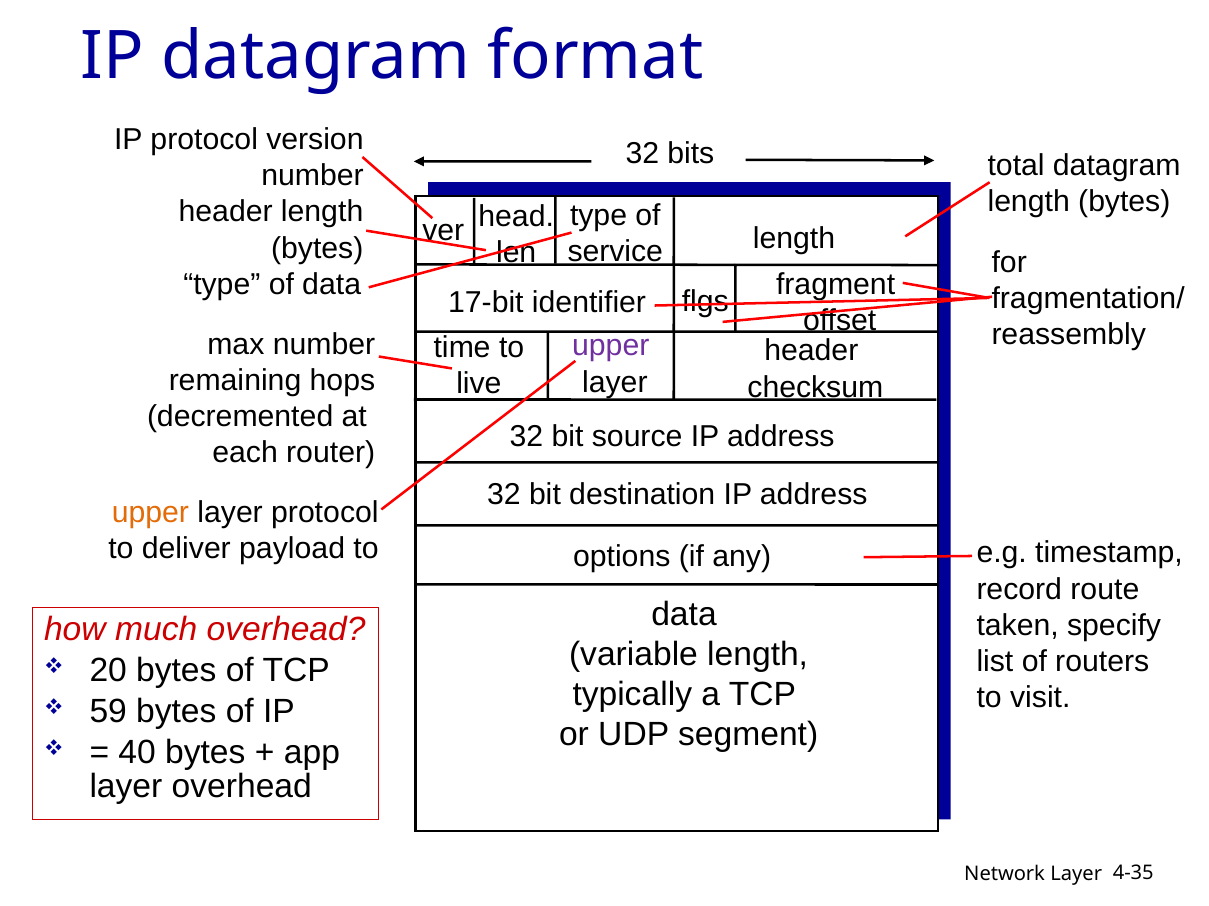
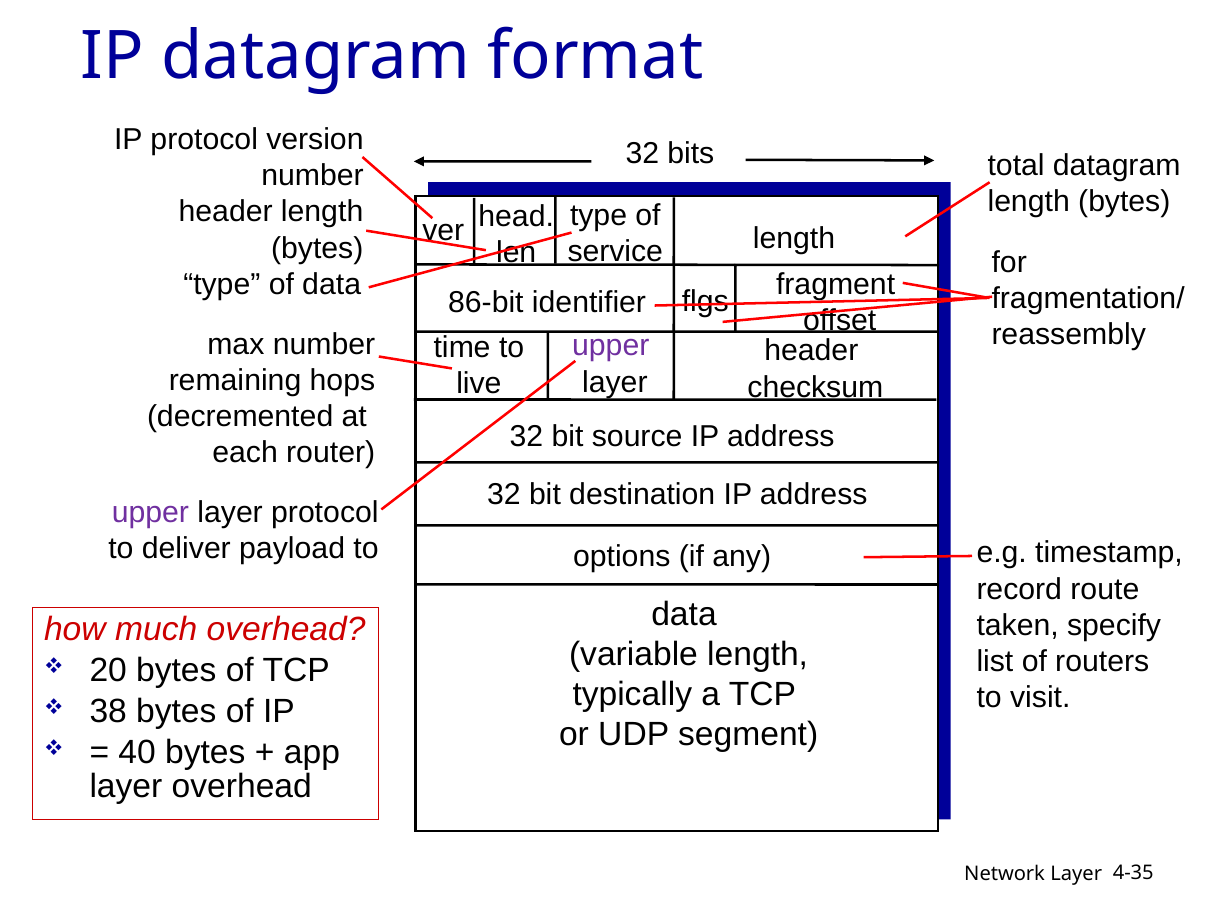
17-bit: 17-bit -> 86-bit
upper at (150, 513) colour: orange -> purple
59: 59 -> 38
